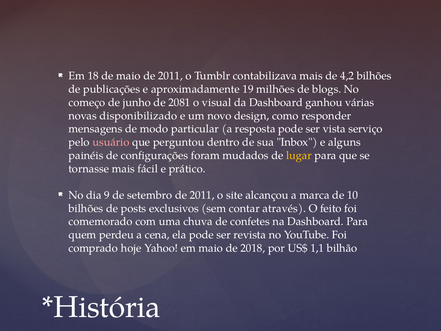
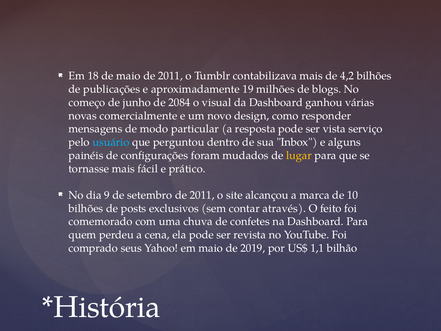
2081: 2081 -> 2084
disponibilizado: disponibilizado -> comercialmente
usuário colour: pink -> light blue
hoje: hoje -> seus
2018: 2018 -> 2019
